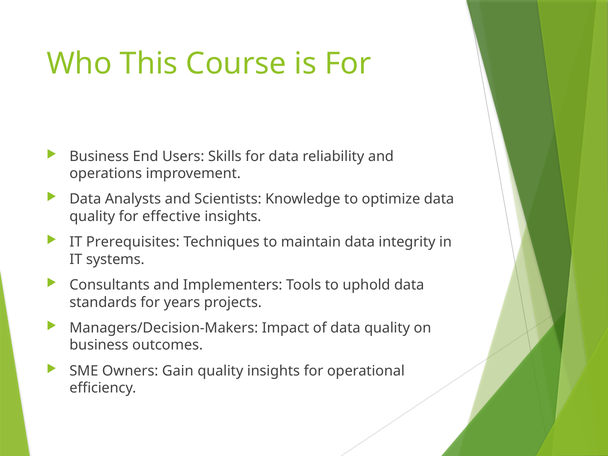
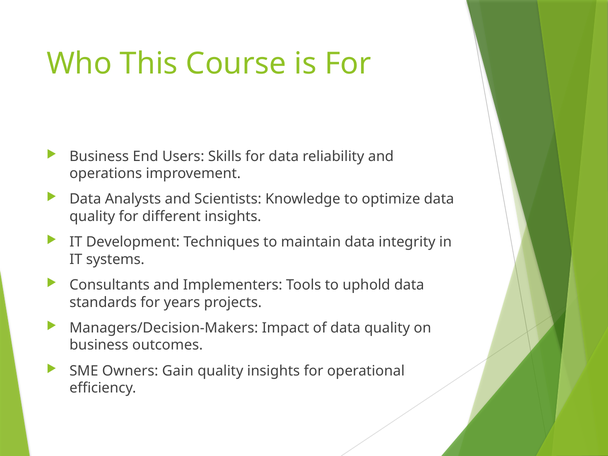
effective: effective -> different
Prerequisites: Prerequisites -> Development
